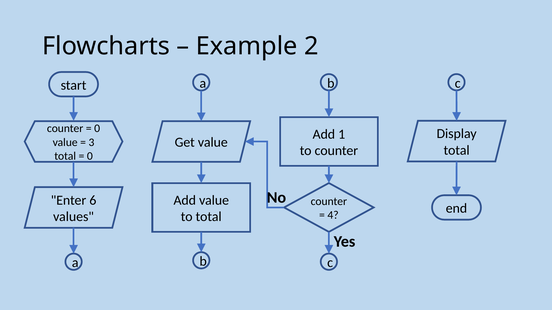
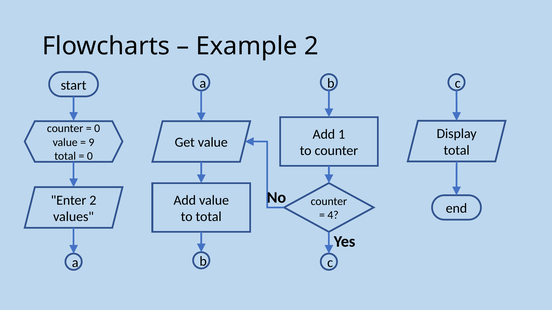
3: 3 -> 9
Enter 6: 6 -> 2
